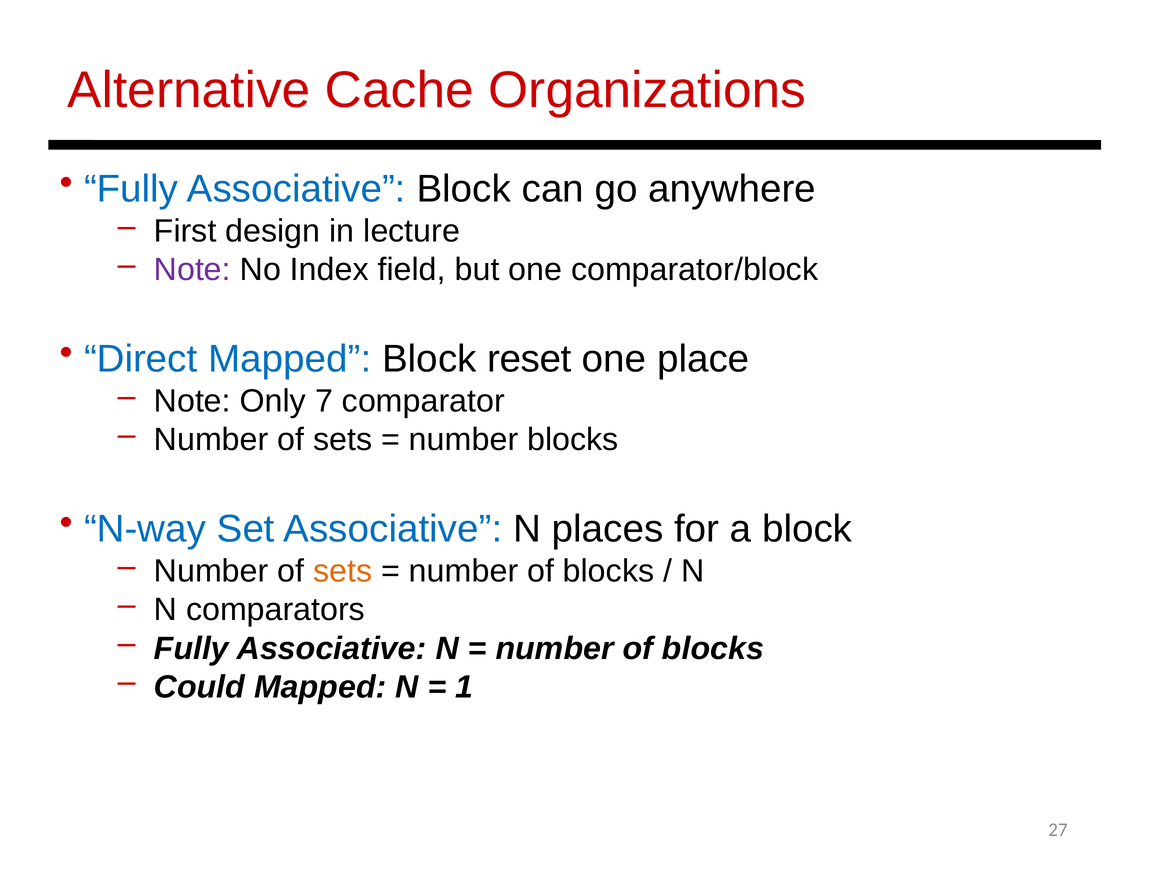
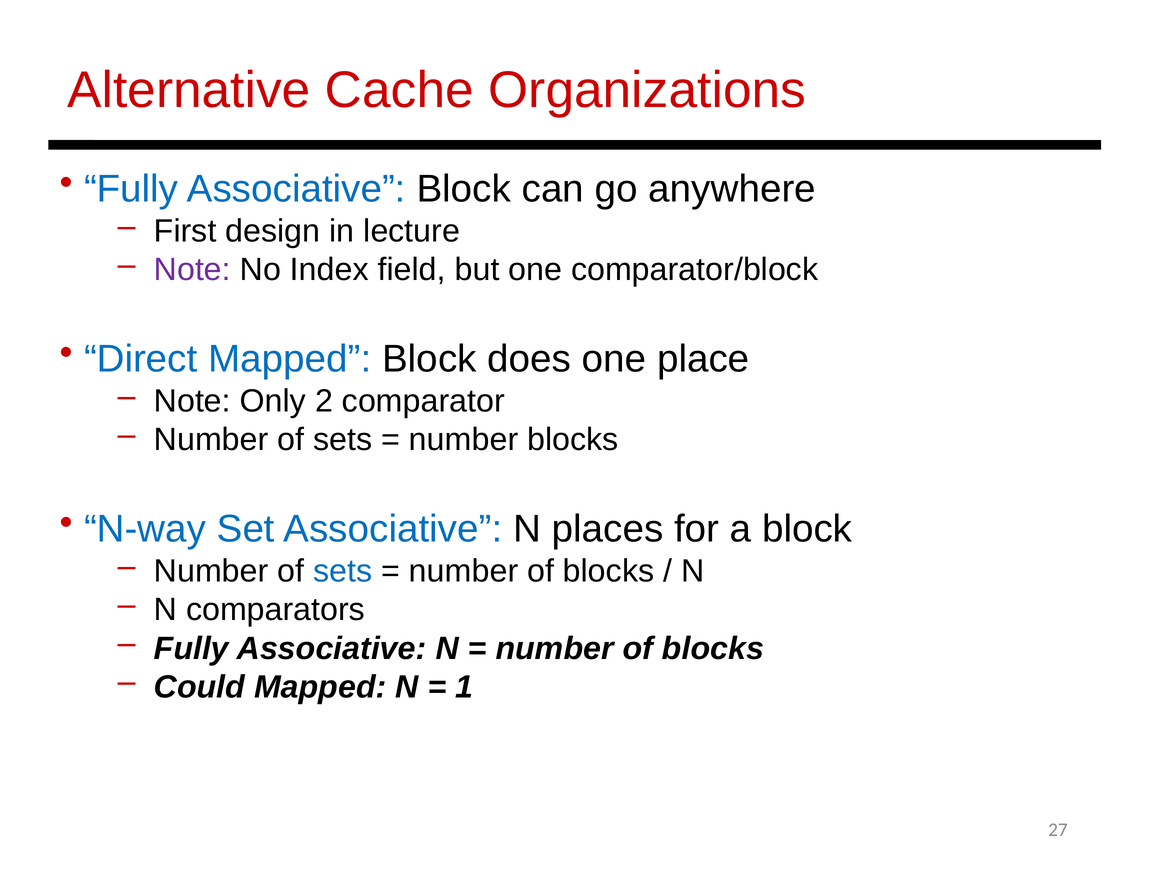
reset: reset -> does
7: 7 -> 2
sets at (343, 571) colour: orange -> blue
